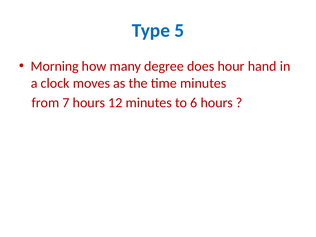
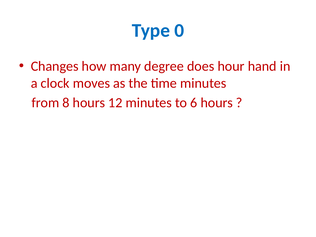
5: 5 -> 0
Morning: Morning -> Changes
7: 7 -> 8
